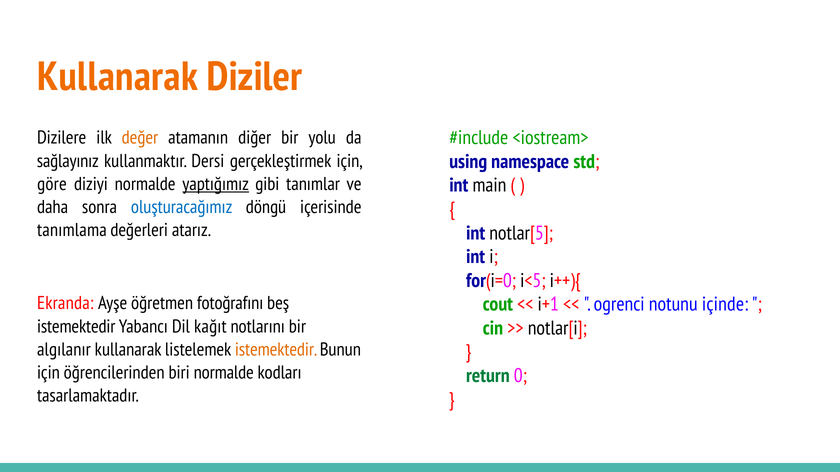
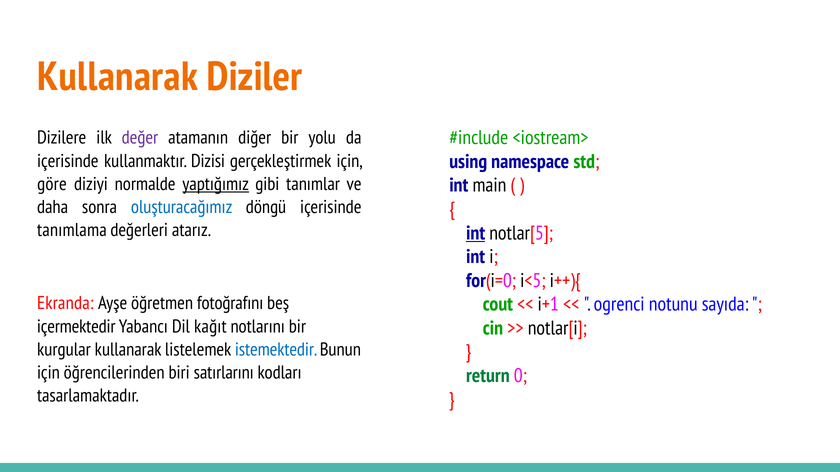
değer colour: orange -> purple
sağlayınız at (68, 161): sağlayınız -> içerisinde
Dersi: Dersi -> Dizisi
int at (476, 233) underline: none -> present
içinde: içinde -> sayıda
istemektedir at (76, 327): istemektedir -> içermektedir
algılanır: algılanır -> kurgular
istemektedir at (276, 350) colour: orange -> blue
biri normalde: normalde -> satırlarını
